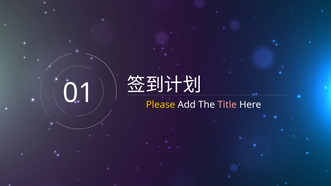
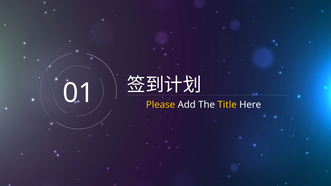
Title colour: pink -> yellow
